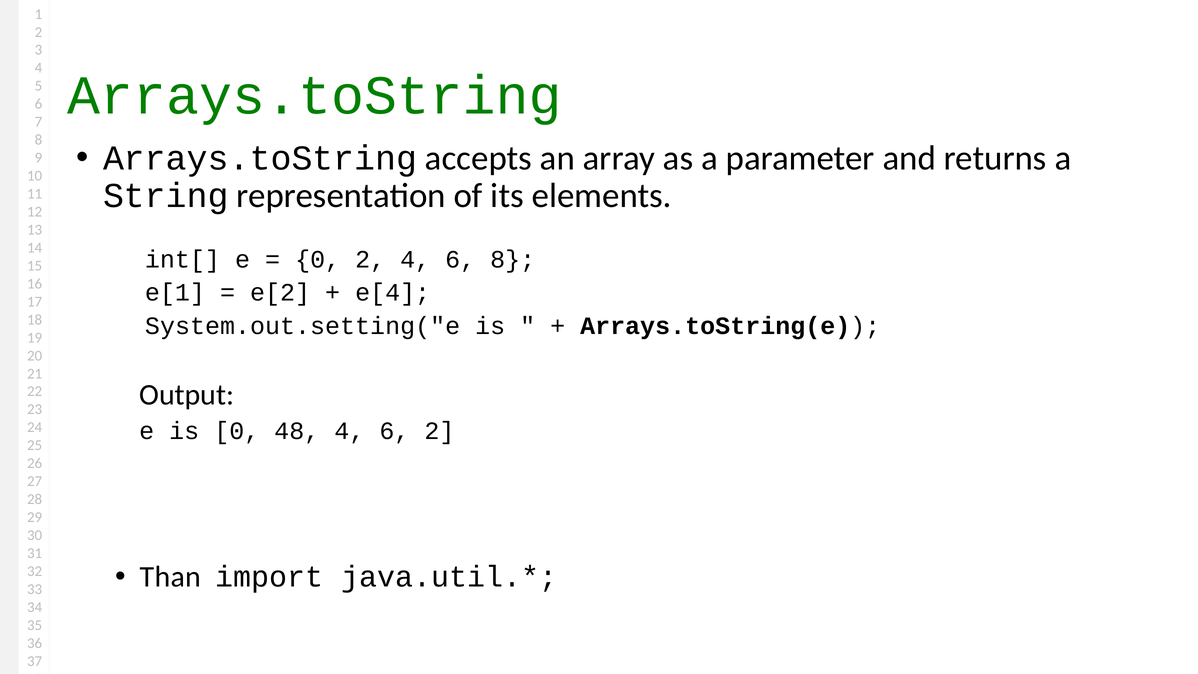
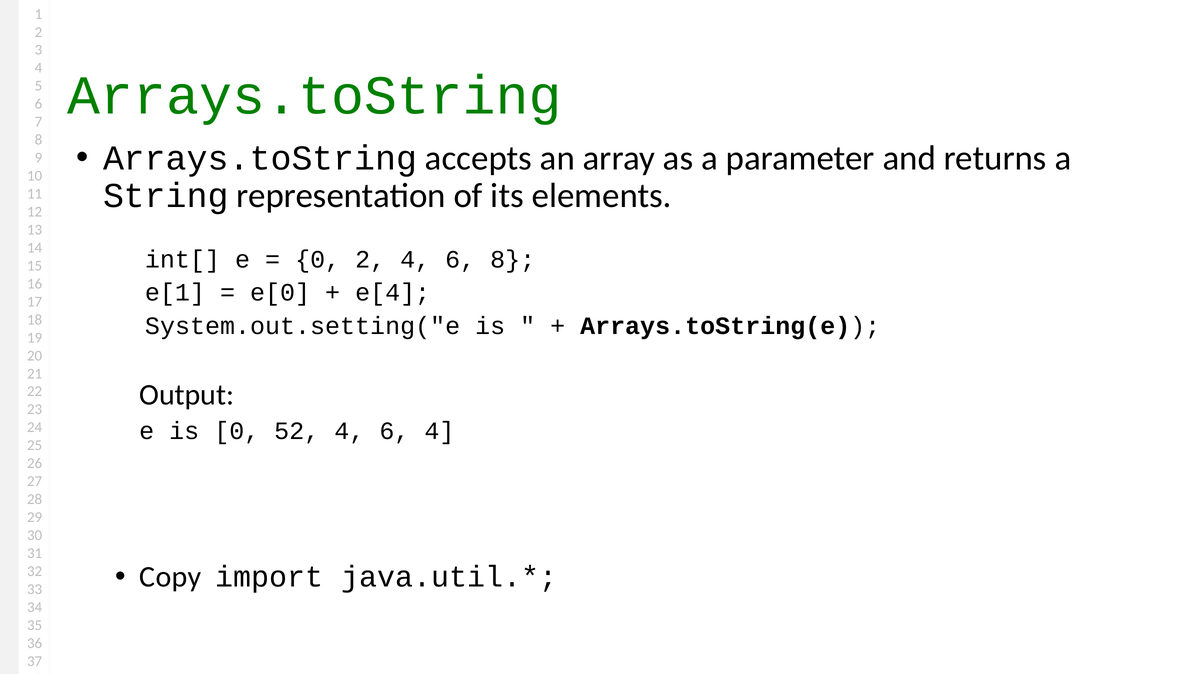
e[2: e[2 -> e[0
48: 48 -> 52
6 2: 2 -> 4
Than: Than -> Copy
